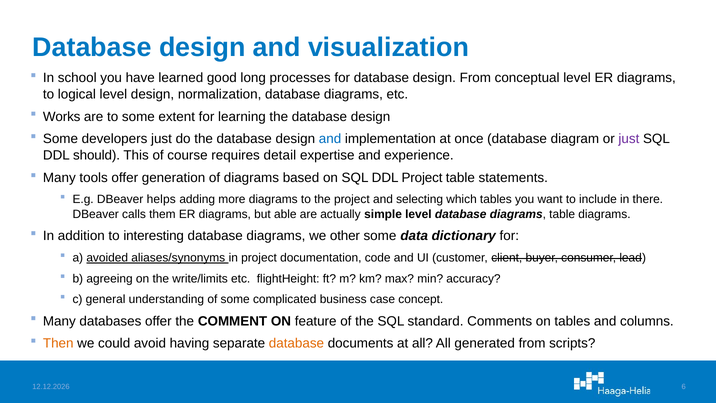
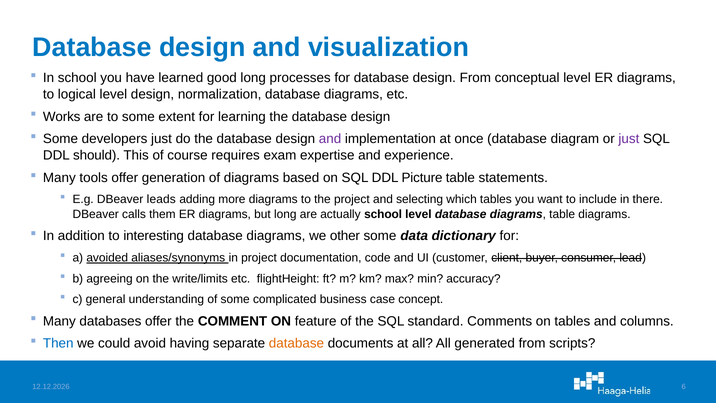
and at (330, 139) colour: blue -> purple
detail: detail -> exam
DDL Project: Project -> Picture
helps: helps -> leads
but able: able -> long
actually simple: simple -> school
Then colour: orange -> blue
